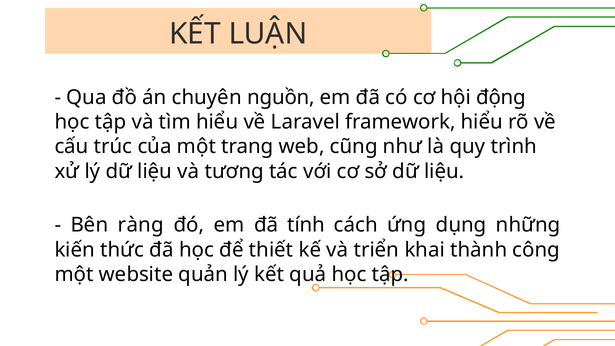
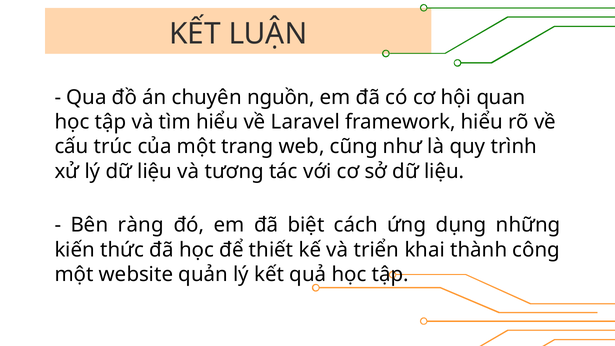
động: động -> quan
tính: tính -> biệt
